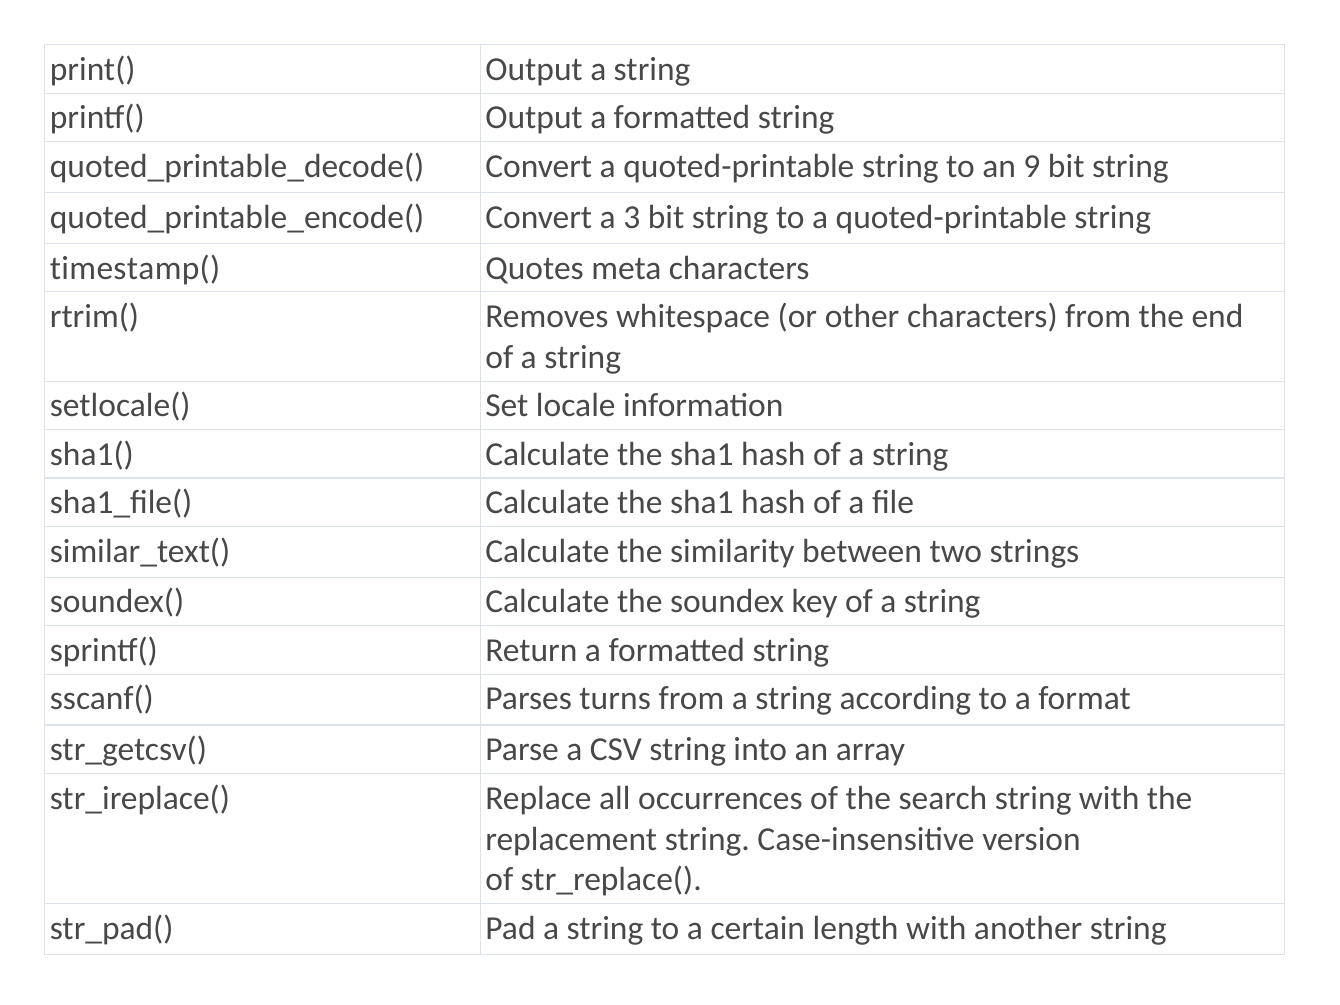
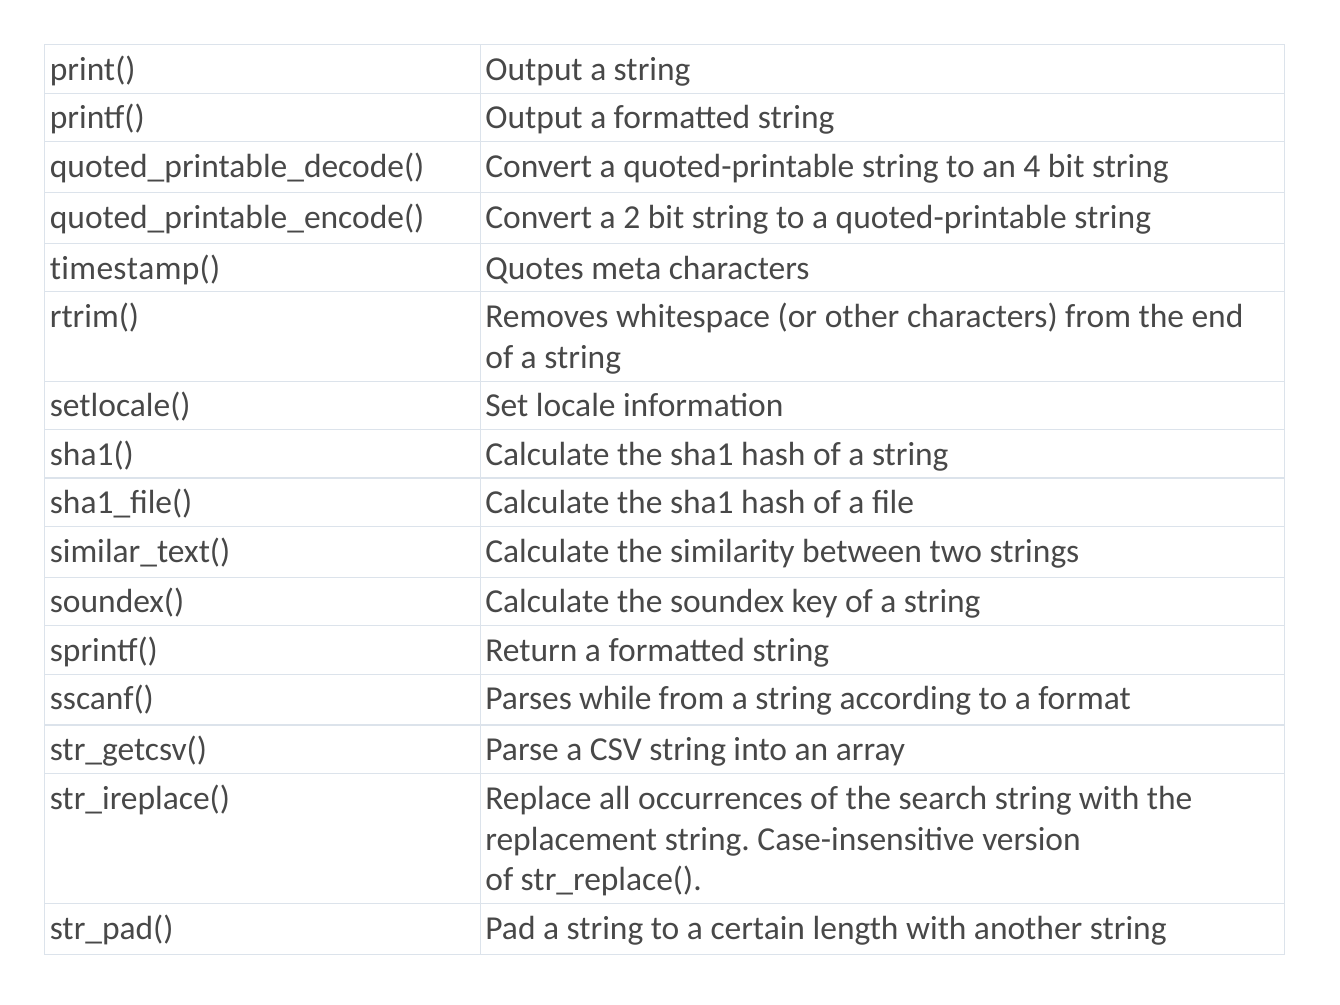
9: 9 -> 4
3: 3 -> 2
turns: turns -> while
